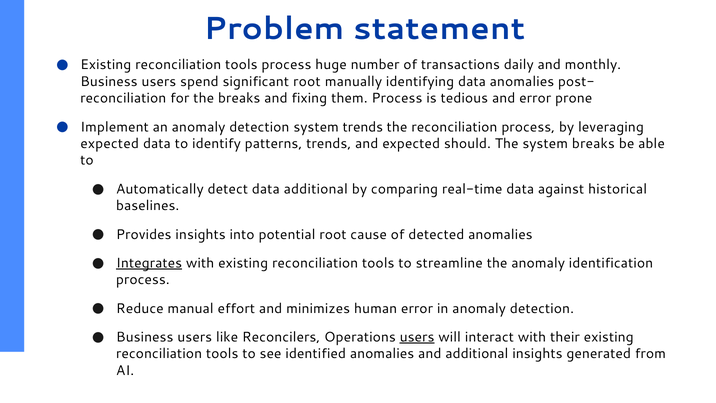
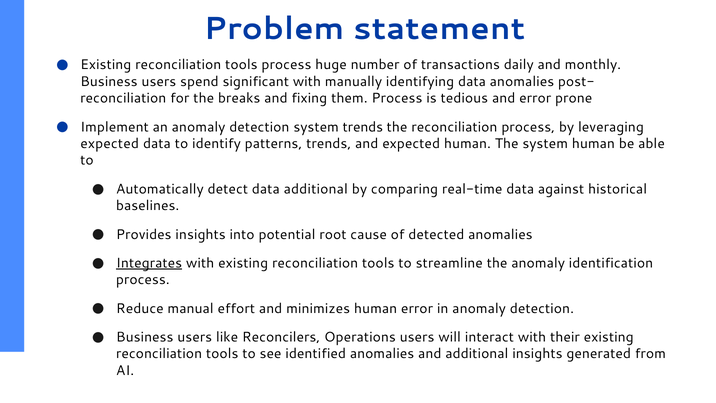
significant root: root -> with
expected should: should -> human
system breaks: breaks -> human
users at (417, 337) underline: present -> none
